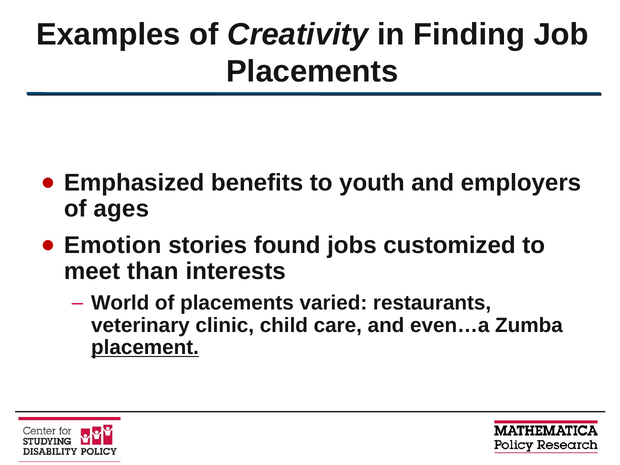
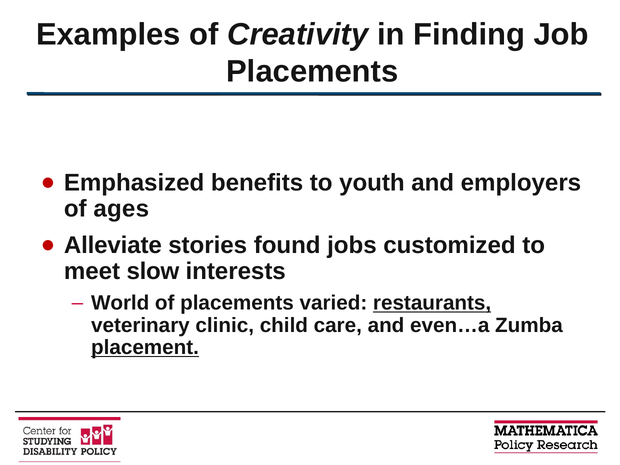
Emotion: Emotion -> Alleviate
than: than -> slow
restaurants underline: none -> present
